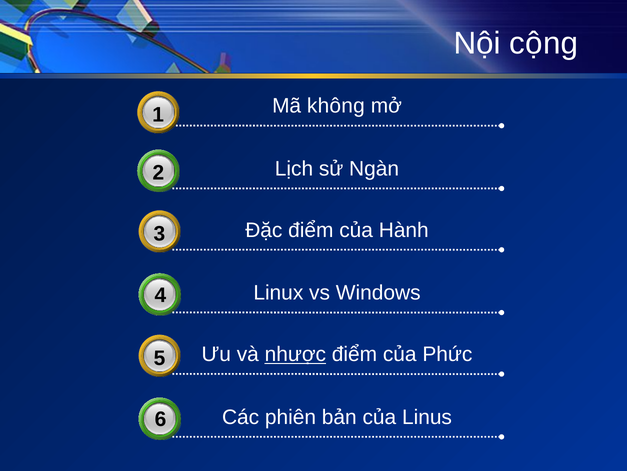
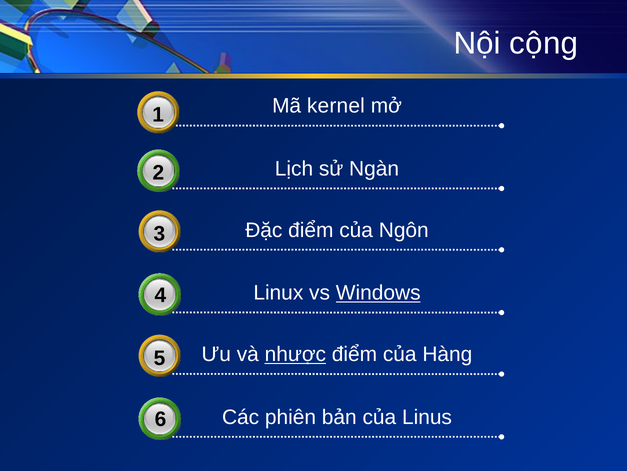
không: không -> kernel
Hành: Hành -> Ngôn
Windows underline: none -> present
Phức: Phức -> Hàng
